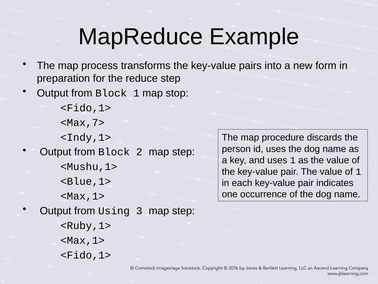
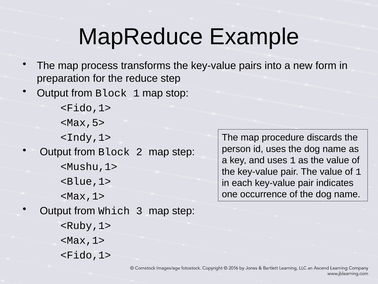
<Max,7>: <Max,7> -> <Max,5>
Using: Using -> Which
